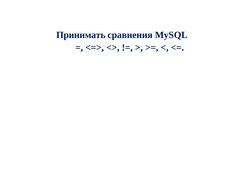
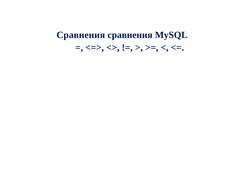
Принимать at (81, 35): Принимать -> Сравнения
